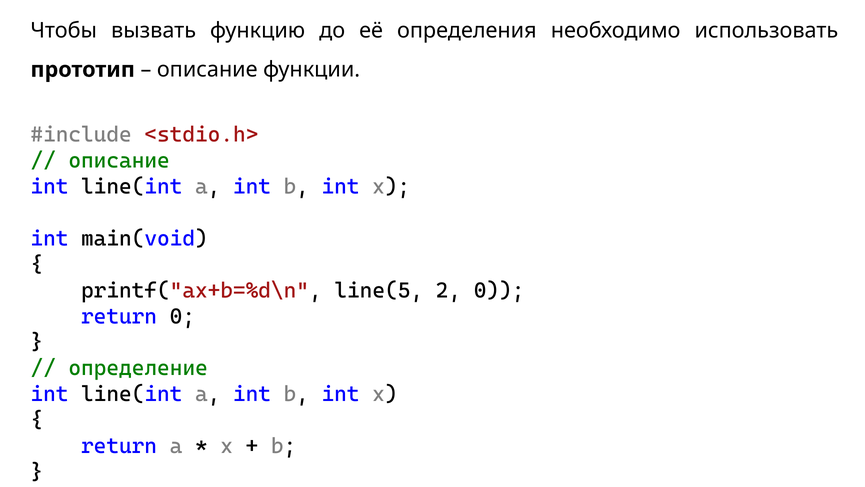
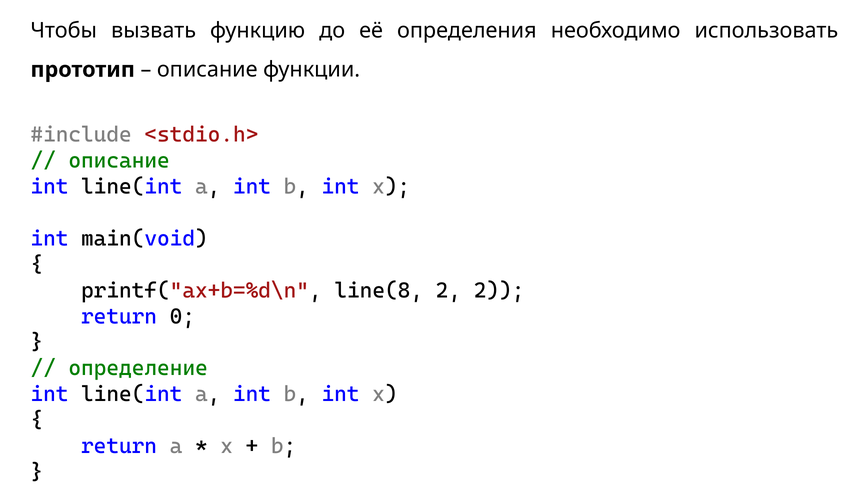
line(5: line(5 -> line(8
2 0: 0 -> 2
